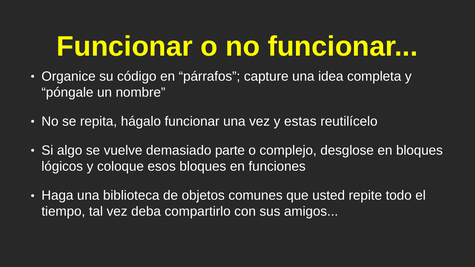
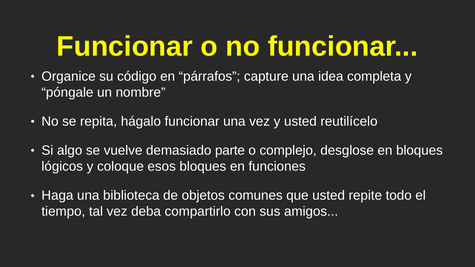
y estas: estas -> usted
